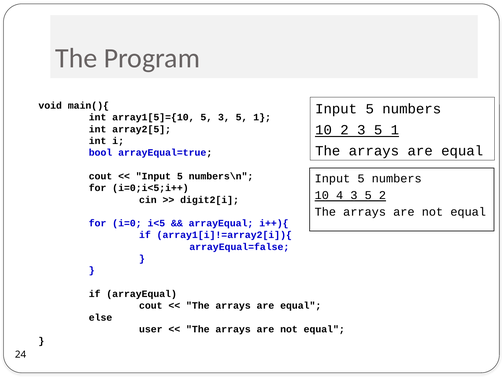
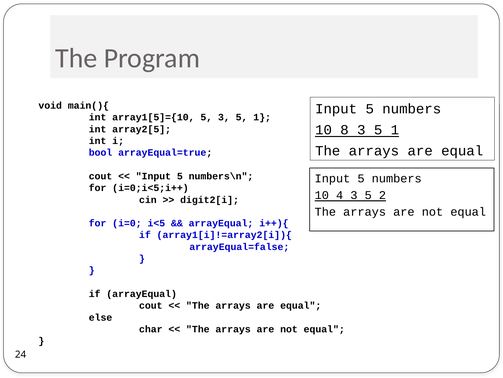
10 2: 2 -> 8
user: user -> char
